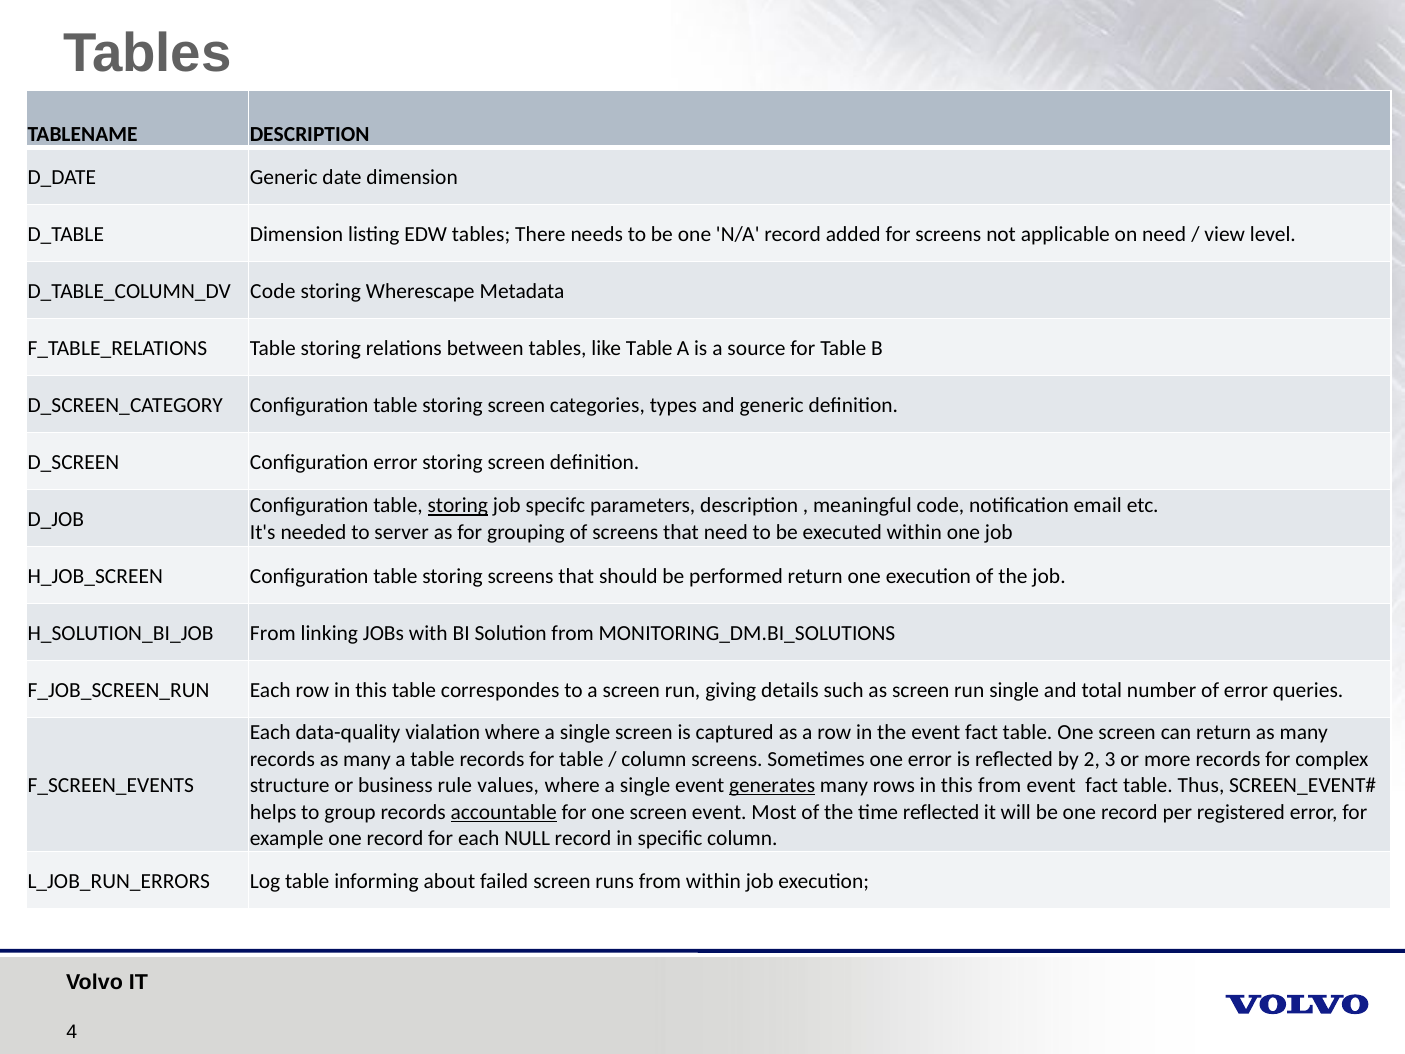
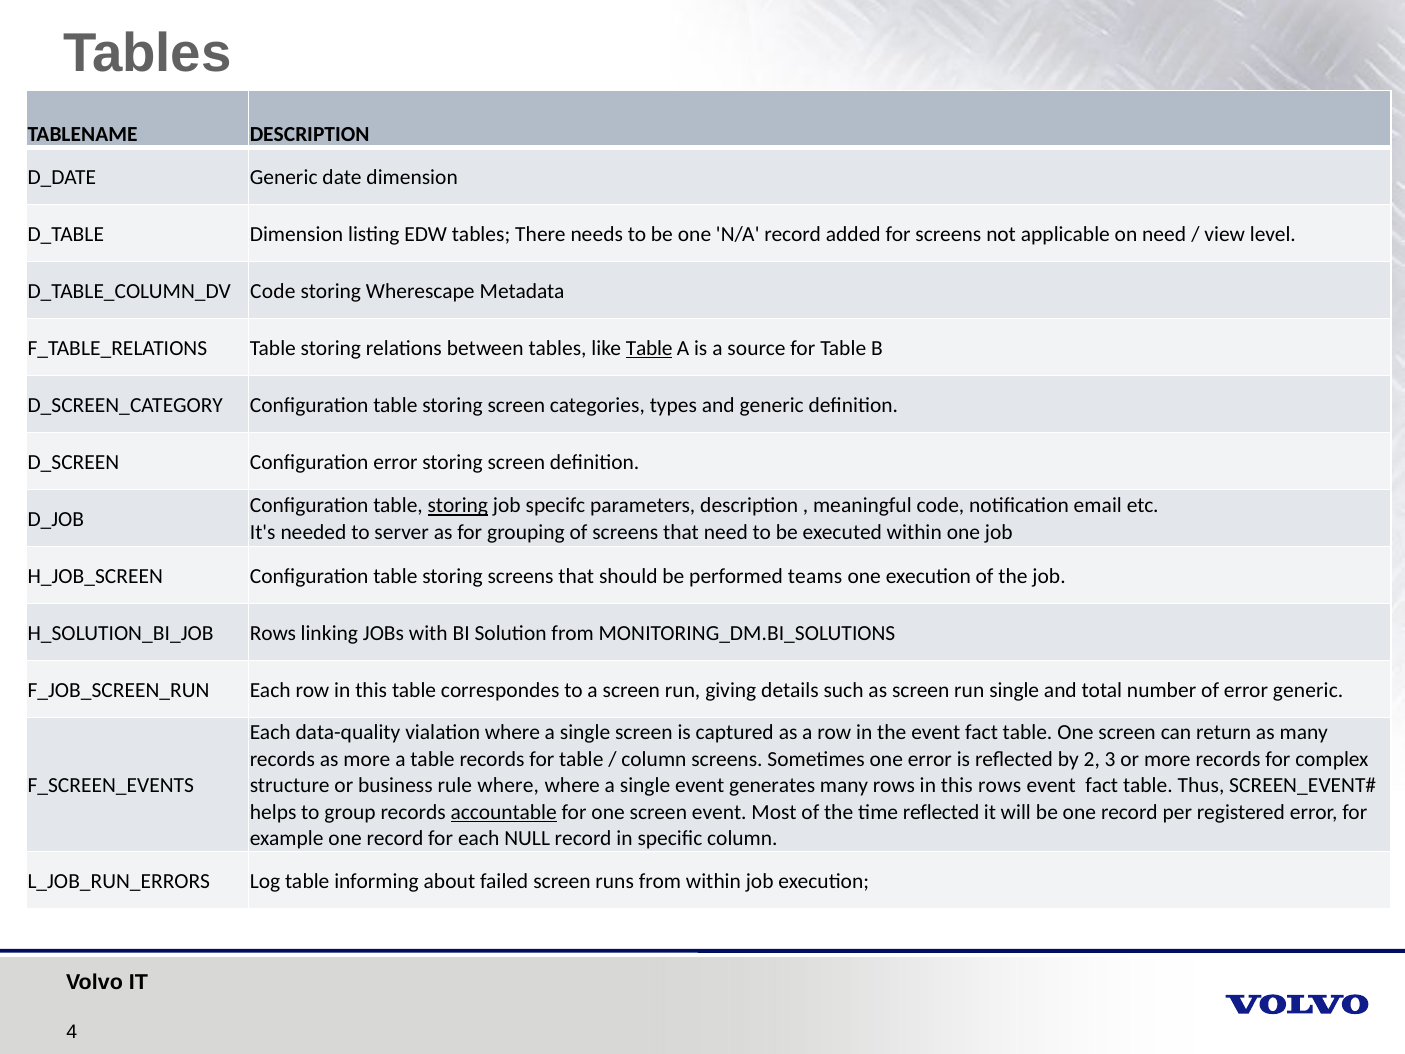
Table at (649, 348) underline: none -> present
performed return: return -> teams
From at (273, 633): From -> Rows
error queries: queries -> generic
records as many: many -> more
rule values: values -> where
generates underline: present -> none
this from: from -> rows
